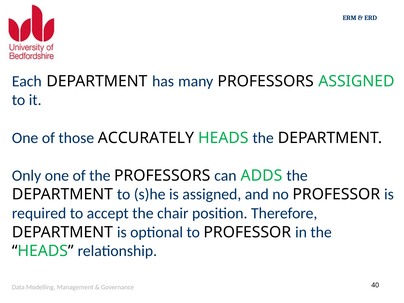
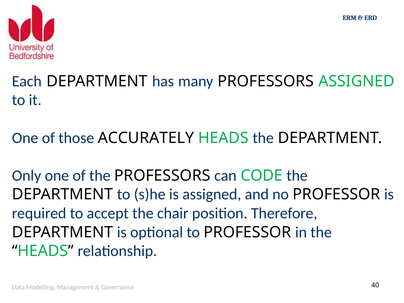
ADDS: ADDS -> CODE
